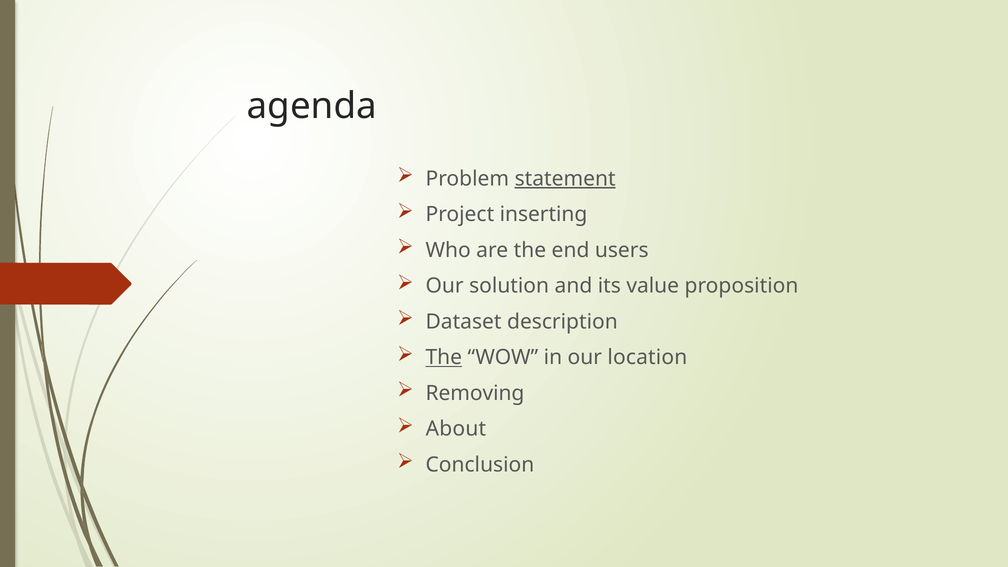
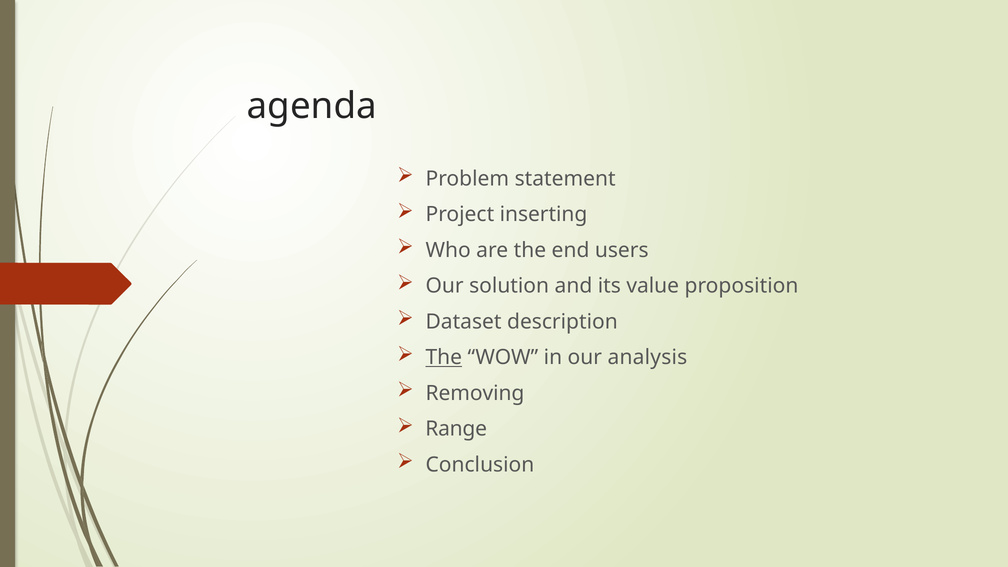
statement underline: present -> none
location: location -> analysis
About: About -> Range
